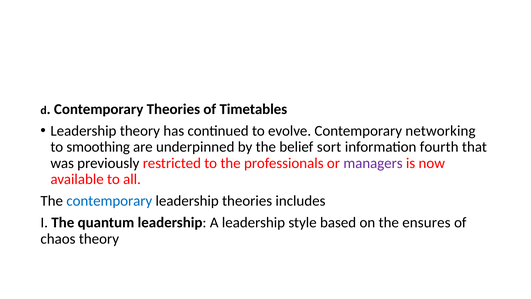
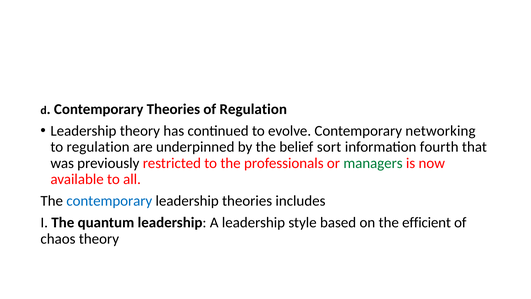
of Timetables: Timetables -> Regulation
to smoothing: smoothing -> regulation
managers colour: purple -> green
ensures: ensures -> efficient
